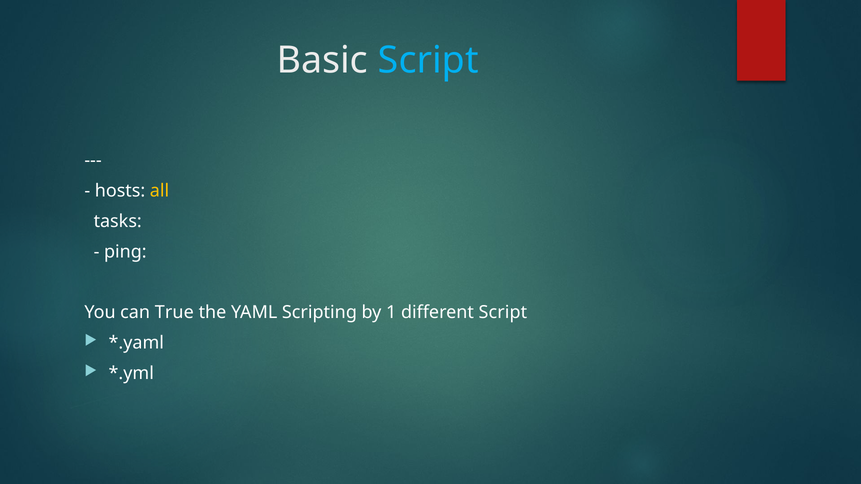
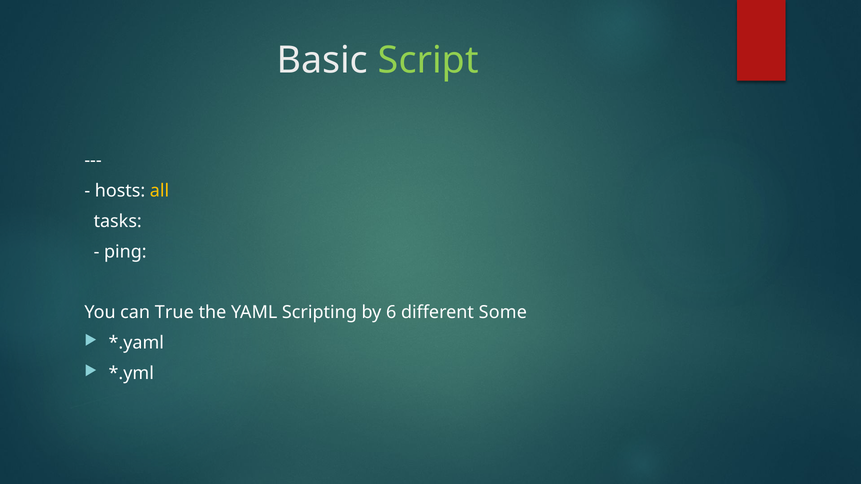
Script at (428, 60) colour: light blue -> light green
1: 1 -> 6
different Script: Script -> Some
